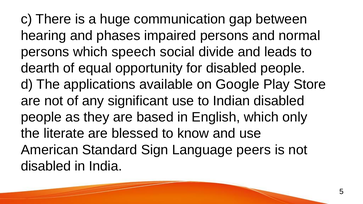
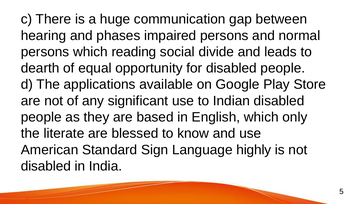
speech: speech -> reading
peers: peers -> highly
